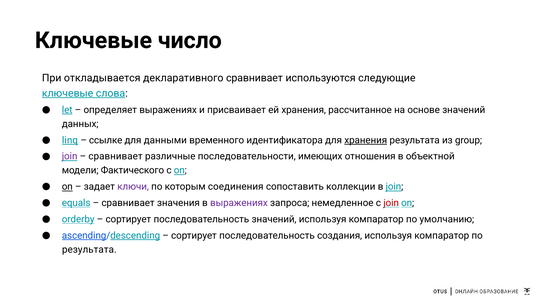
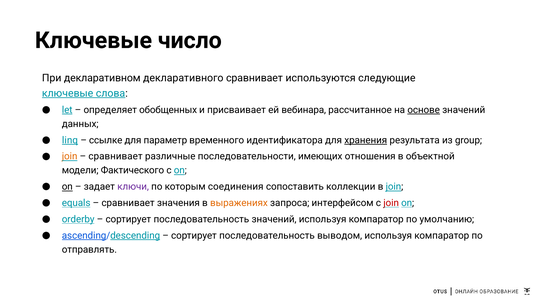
откладывается: откладывается -> декларативном
определяет выражениях: выражениях -> обобщенных
ей хранения: хранения -> вебинара
основе underline: none -> present
данными: данными -> параметр
join at (70, 157) colour: purple -> orange
выражениях at (239, 203) colour: purple -> orange
немедленное: немедленное -> интерфейсом
создания: создания -> выводом
результата at (89, 250): результата -> отправлять
